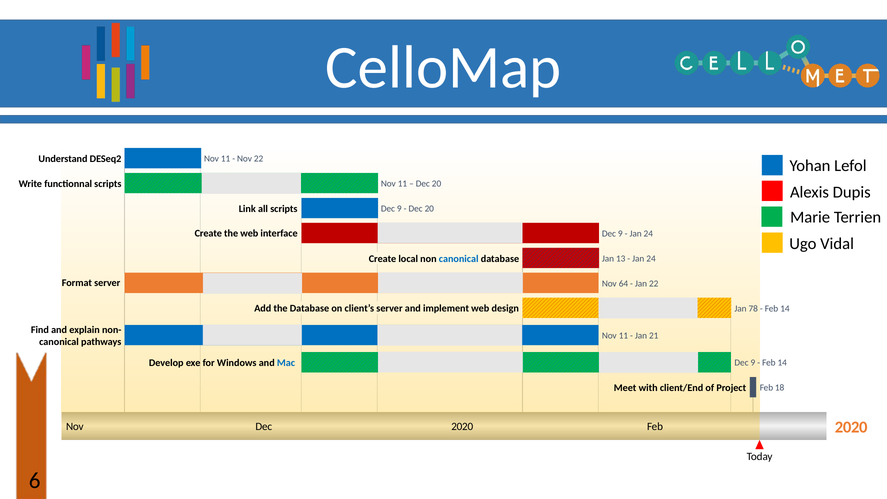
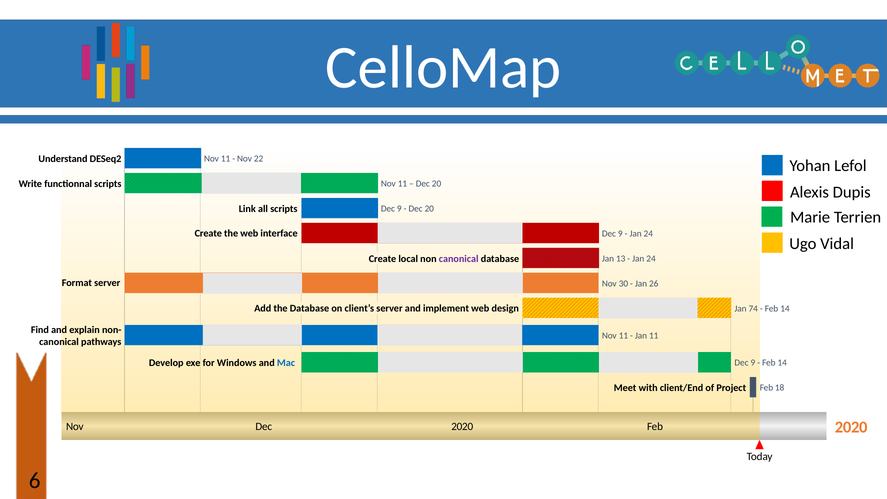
canonical at (459, 259) colour: blue -> purple
64: 64 -> 30
Jan 22: 22 -> 26
78: 78 -> 74
Jan 21: 21 -> 11
